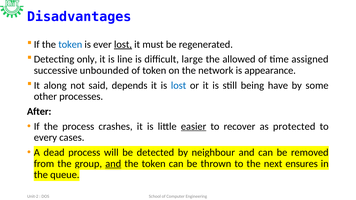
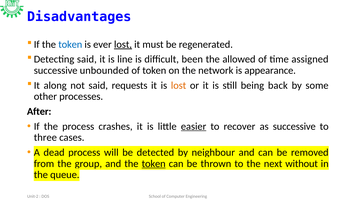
Detecting only: only -> said
large: large -> been
depends: depends -> requests
lost at (179, 85) colour: blue -> orange
have: have -> back
as protected: protected -> successive
every: every -> three
and at (113, 164) underline: present -> none
token at (154, 164) underline: none -> present
ensures: ensures -> without
